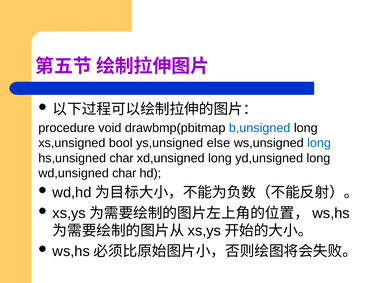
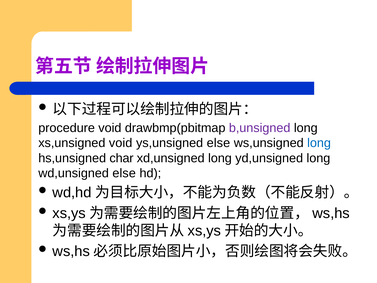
b,unsigned colour: blue -> purple
xs,unsigned bool: bool -> void
wd,unsigned char: char -> else
